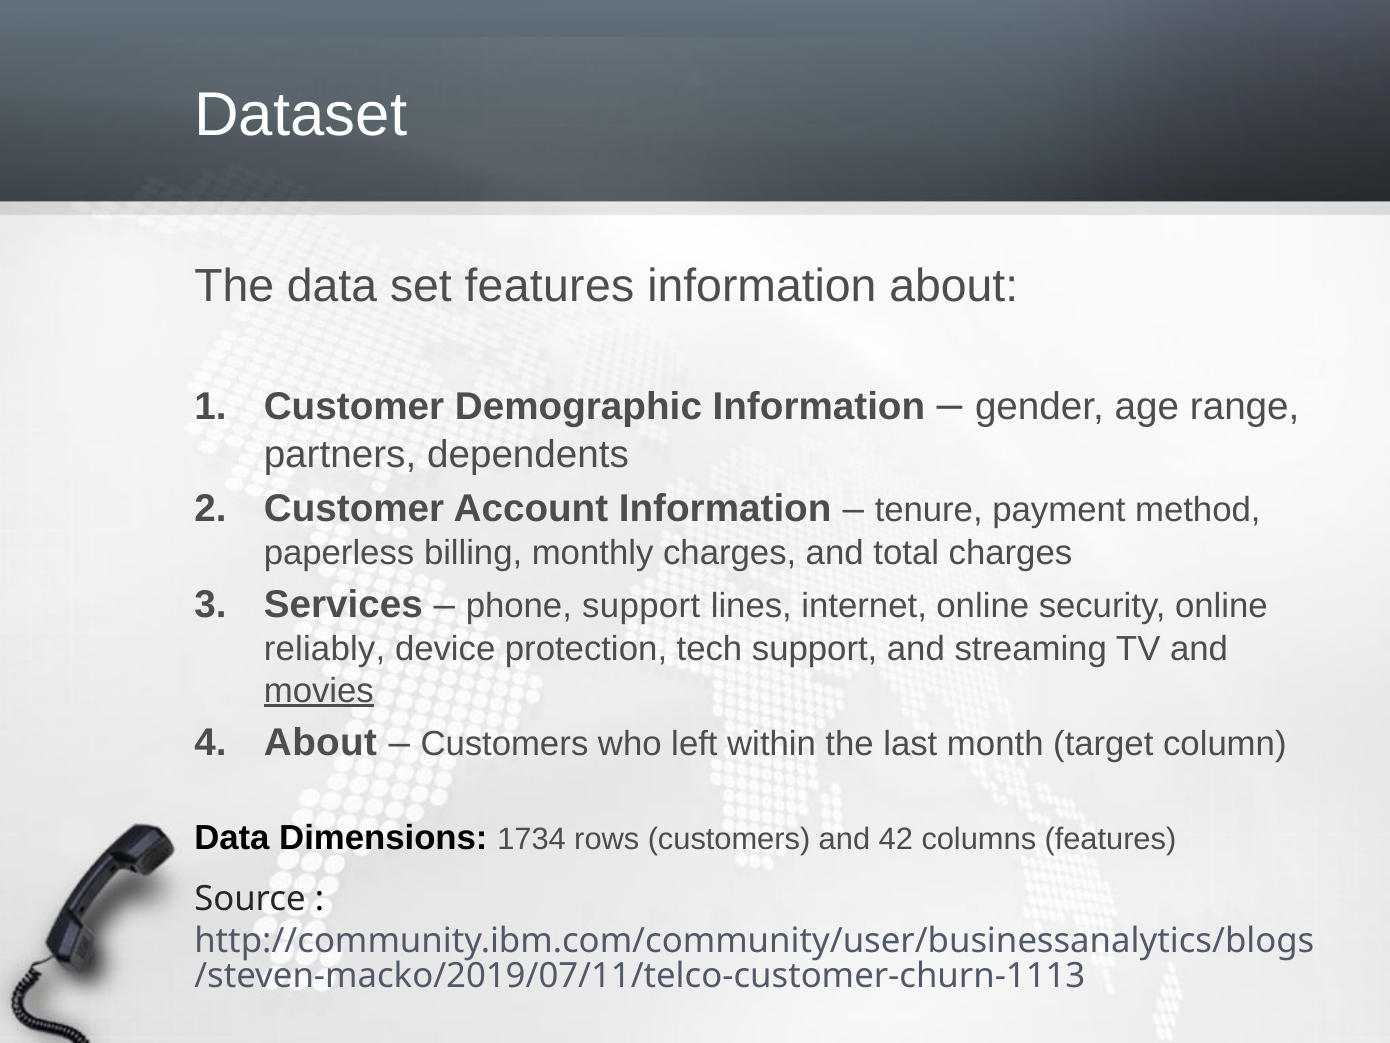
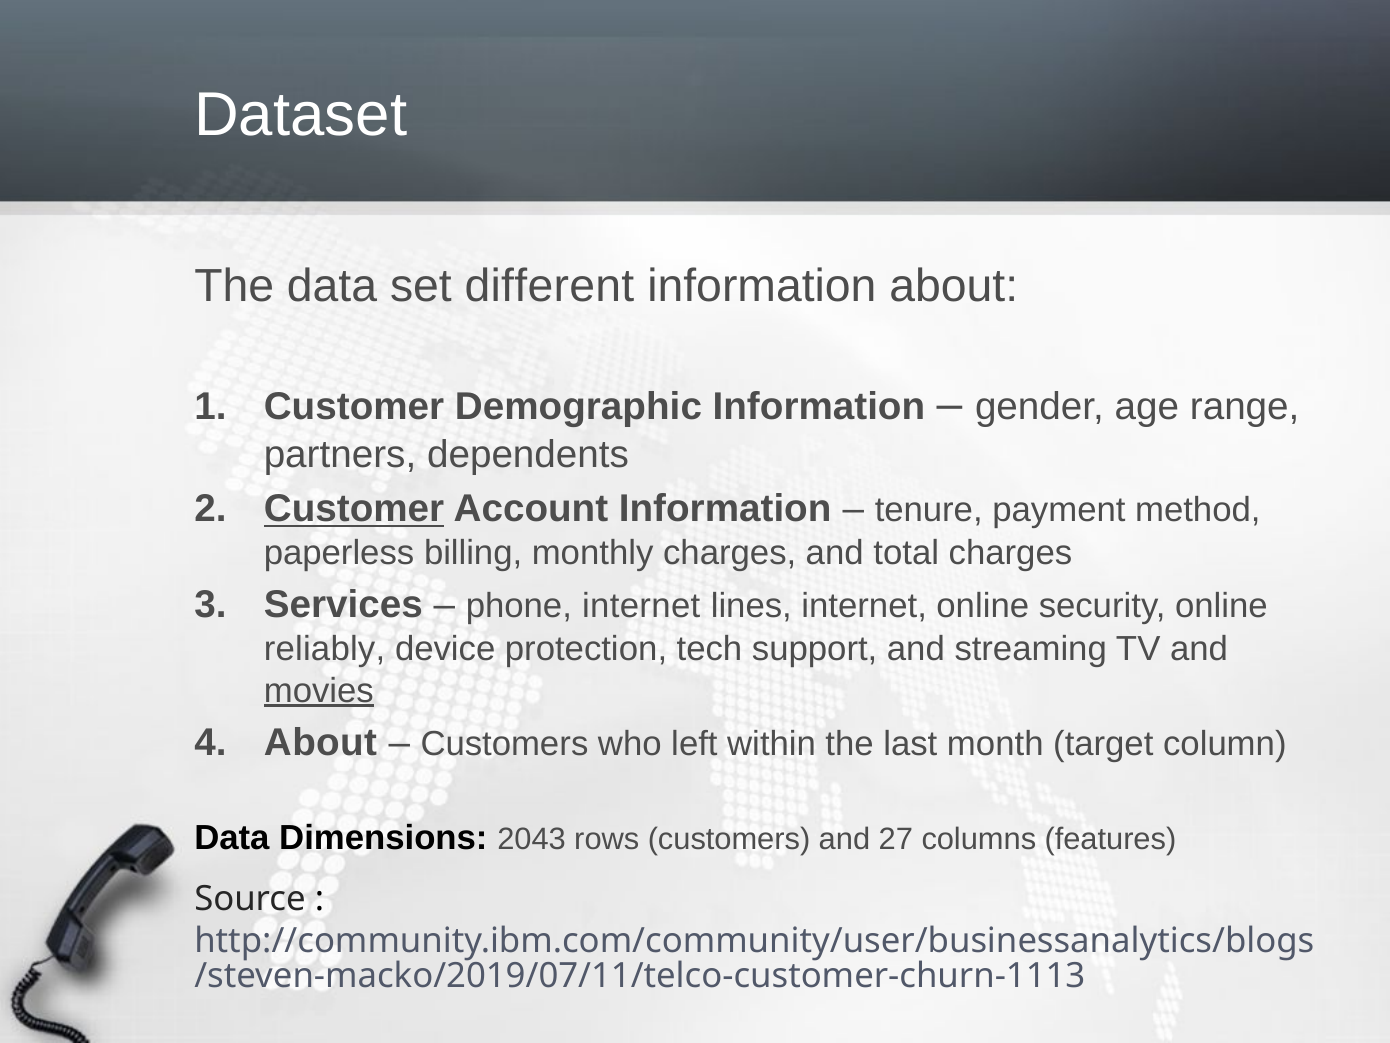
set features: features -> different
Customer at (354, 509) underline: none -> present
phone support: support -> internet
1734: 1734 -> 2043
42: 42 -> 27
